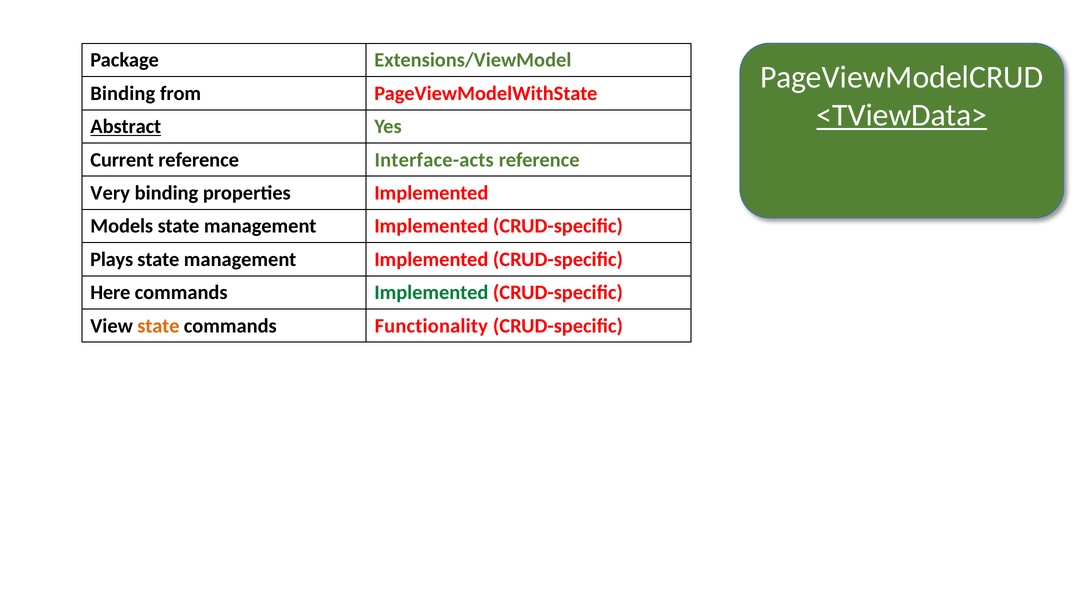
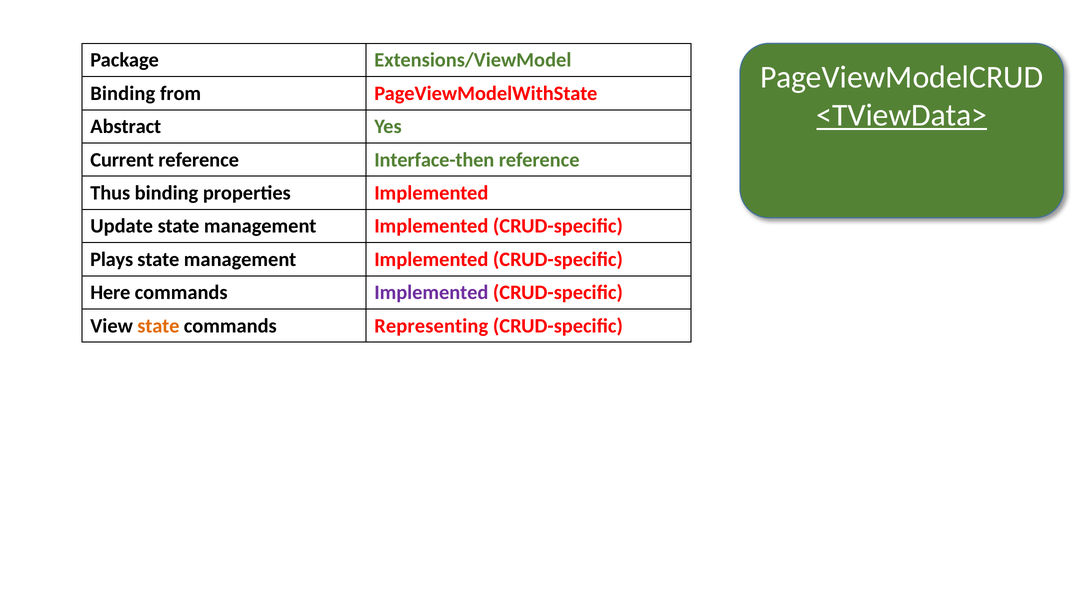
Abstract underline: present -> none
Interface-acts: Interface-acts -> Interface-then
Very: Very -> Thus
Models: Models -> Update
Implemented at (431, 292) colour: green -> purple
Functionality: Functionality -> Representing
